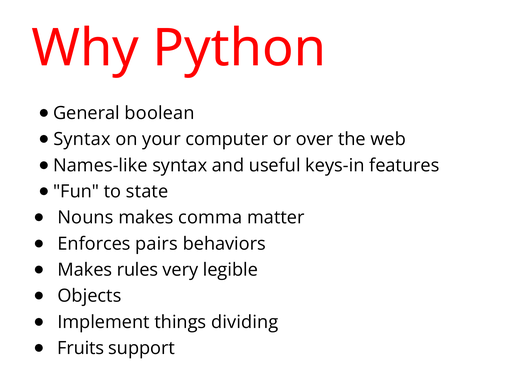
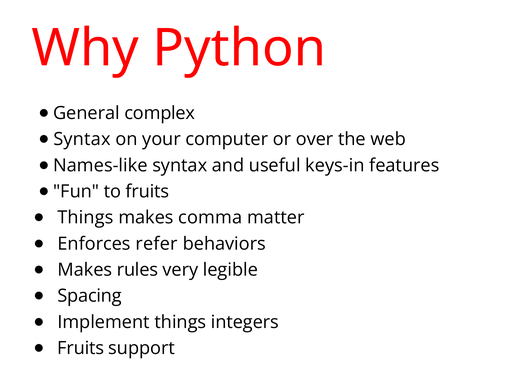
boolean: boolean -> complex
to state: state -> fruits
Nouns at (86, 218): Nouns -> Things
pairs: pairs -> refer
Objects: Objects -> Spacing
dividing: dividing -> integers
